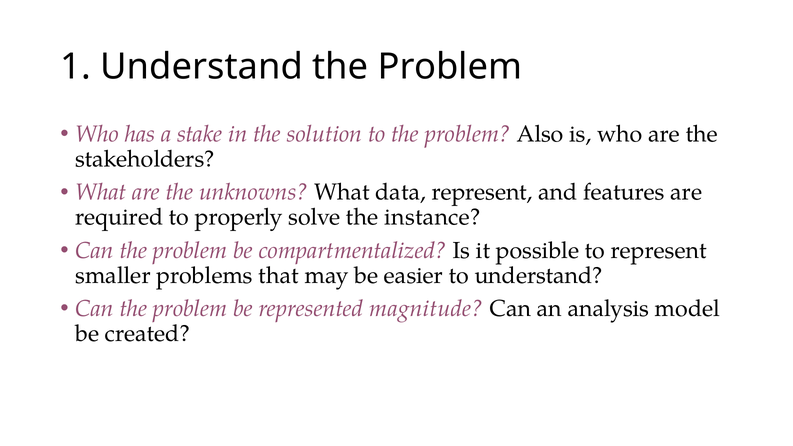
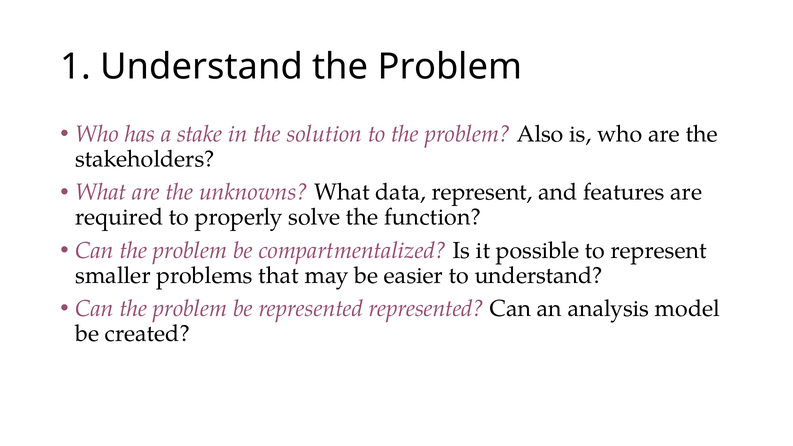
instance: instance -> function
represented magnitude: magnitude -> represented
